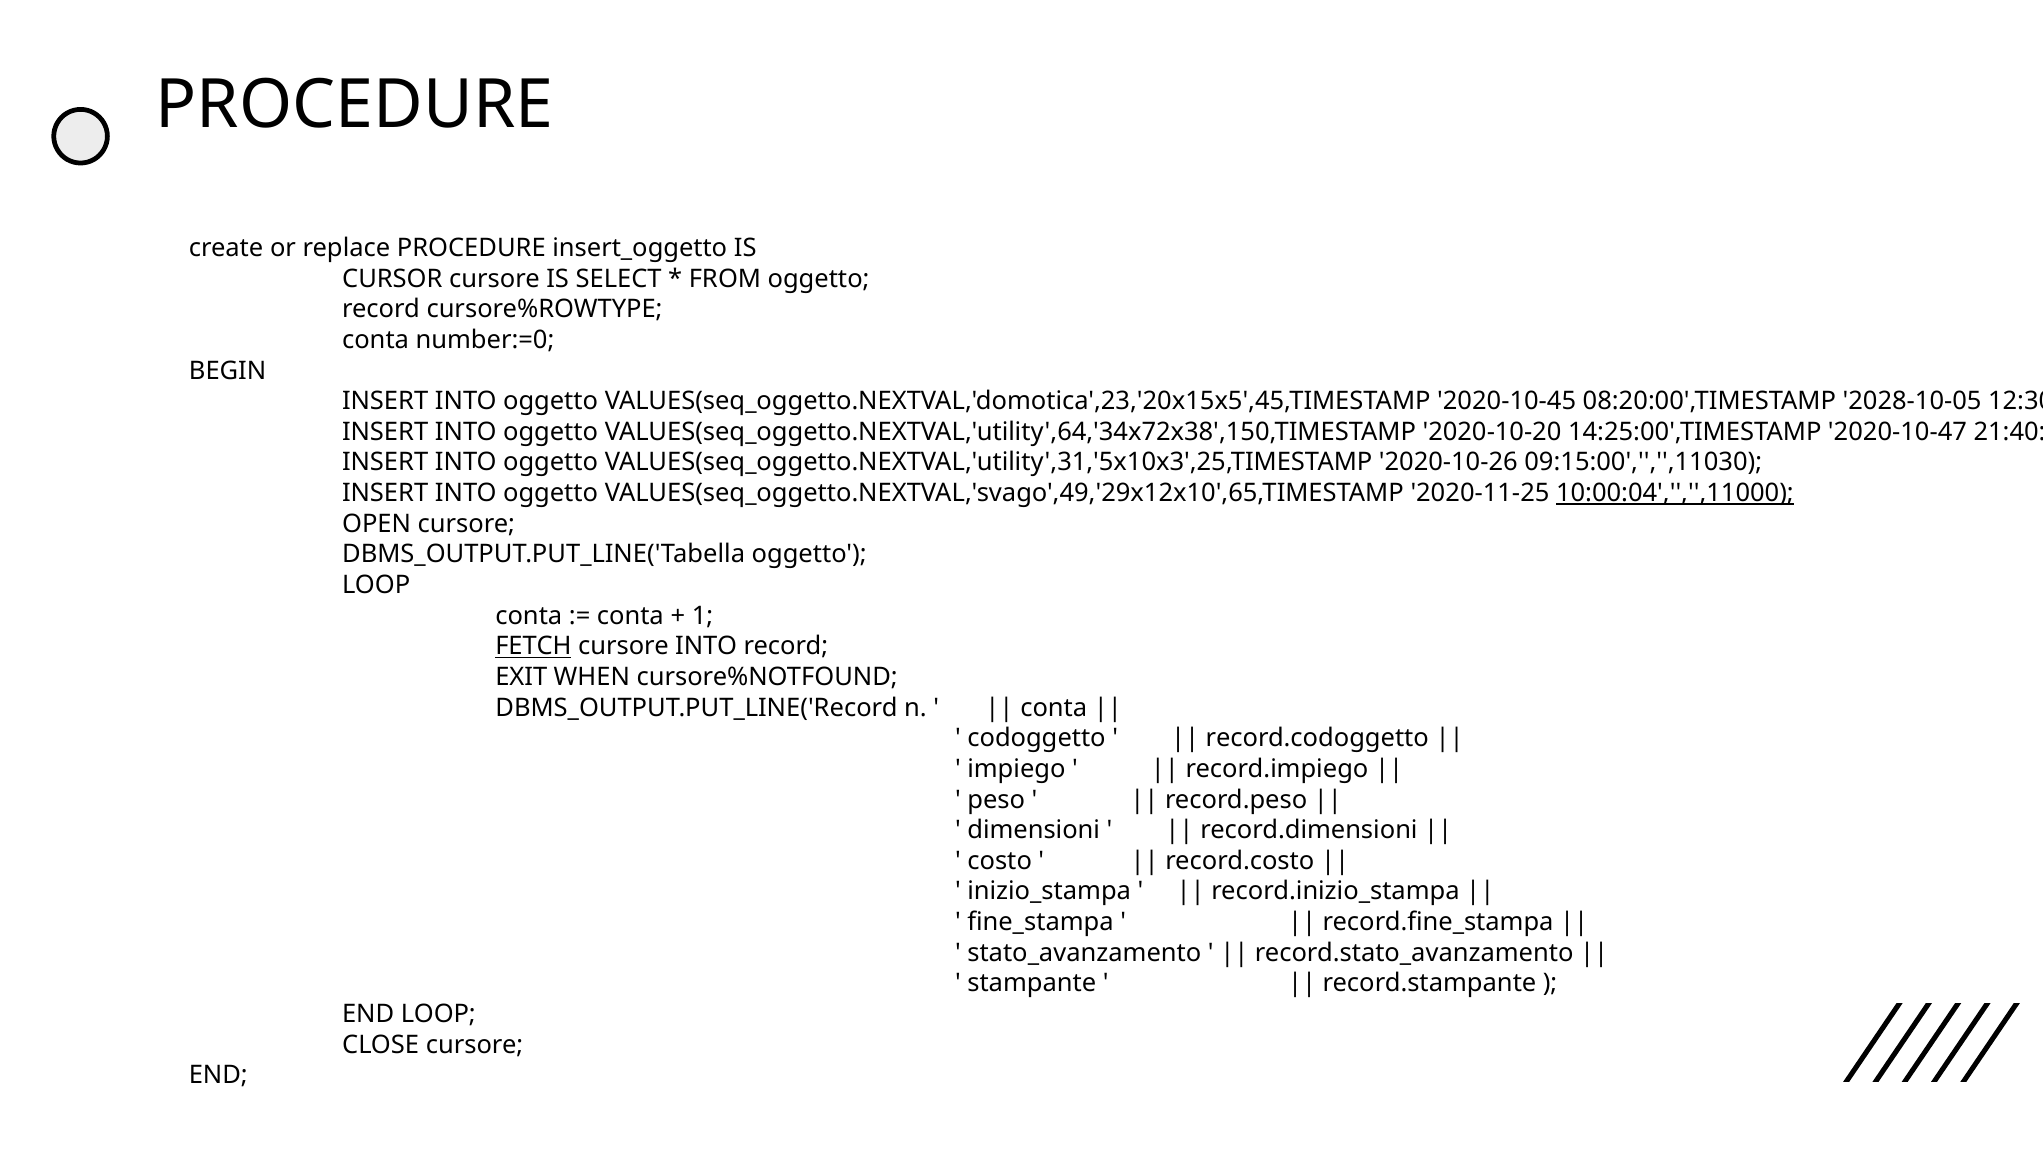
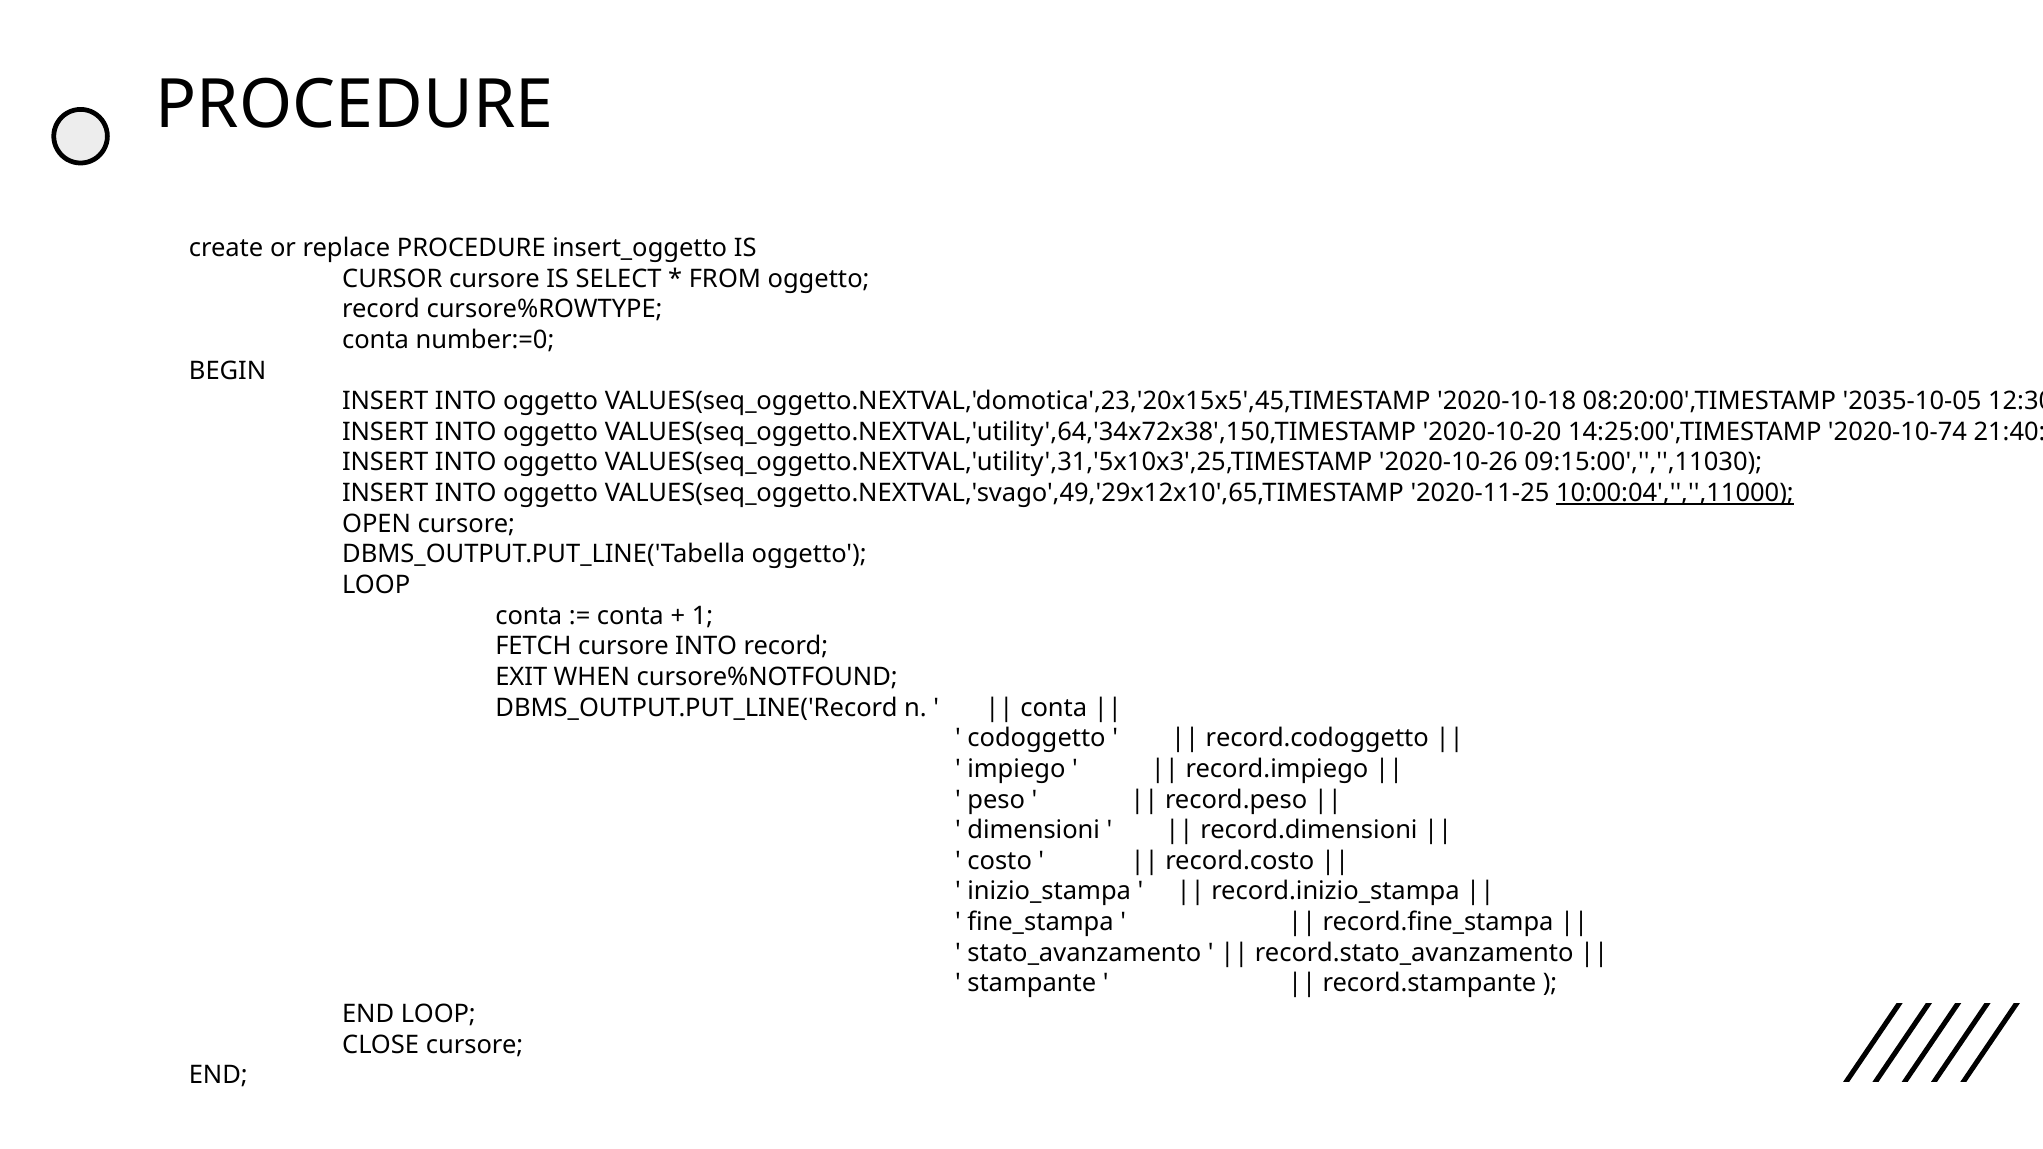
2020-10-45: 2020-10-45 -> 2020-10-18
2028-10-05: 2028-10-05 -> 2035-10-05
2020-10-47: 2020-10-47 -> 2020-10-74
FETCH underline: present -> none
